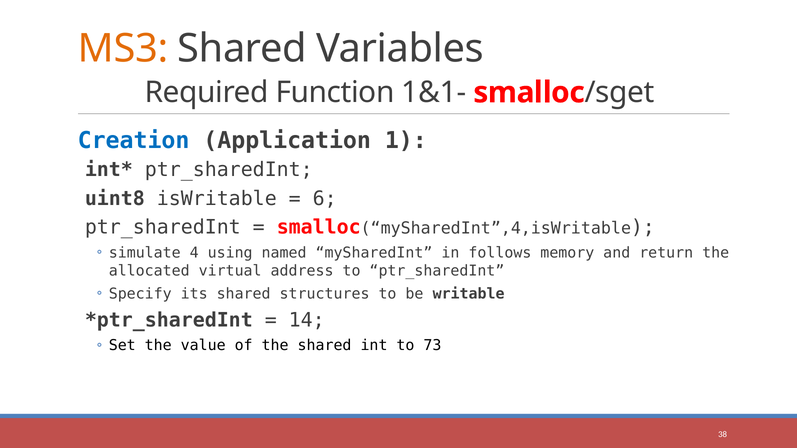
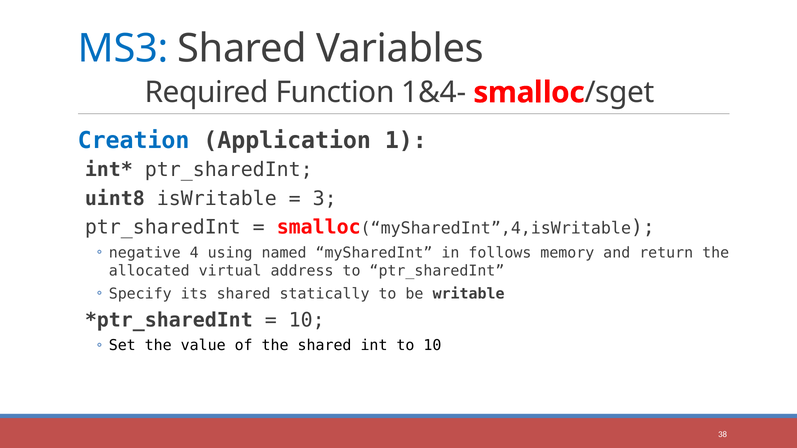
MS3 colour: orange -> blue
1&1-: 1&1- -> 1&4-
6: 6 -> 3
simulate: simulate -> negative
structures: structures -> statically
14 at (307, 320): 14 -> 10
to 73: 73 -> 10
